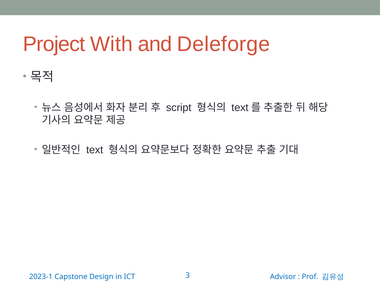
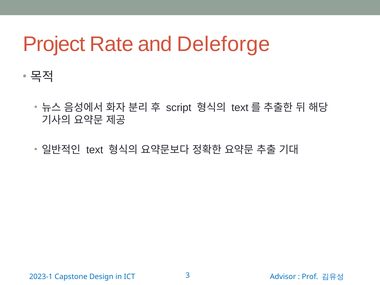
With: With -> Rate
